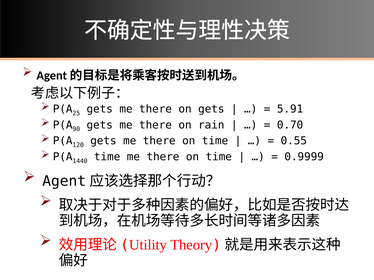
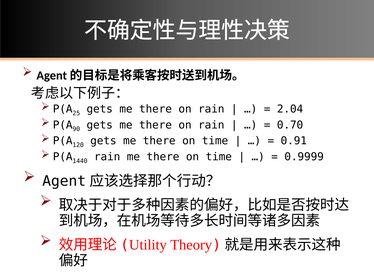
gets at (211, 109): gets -> rain
5.91: 5.91 -> 2.04
0.55: 0.55 -> 0.91
time at (107, 157): time -> rain
